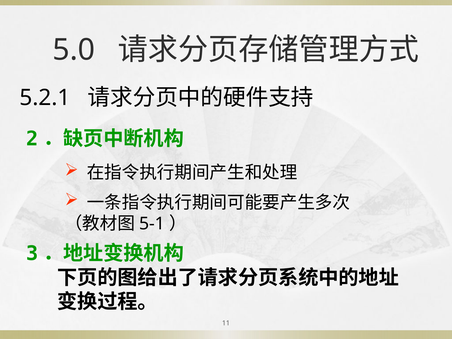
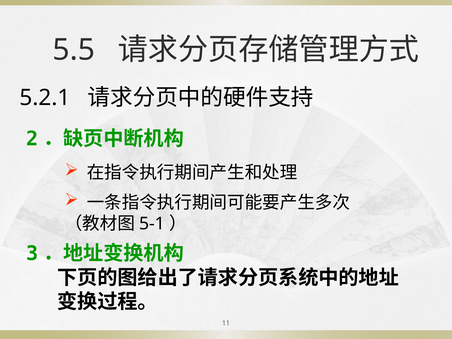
5.0: 5.0 -> 5.5
